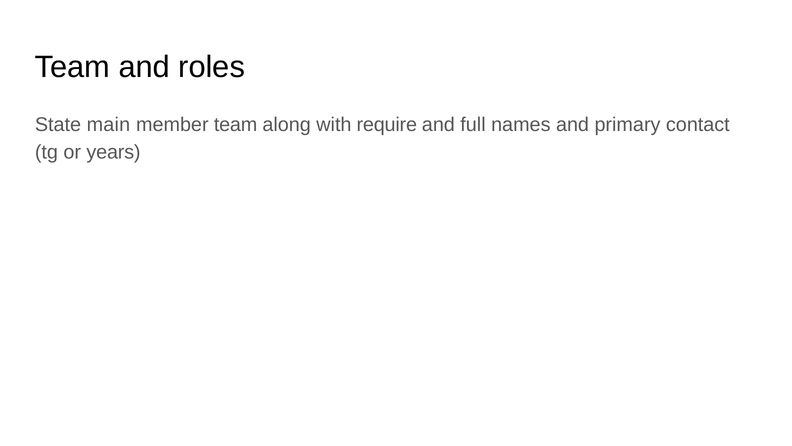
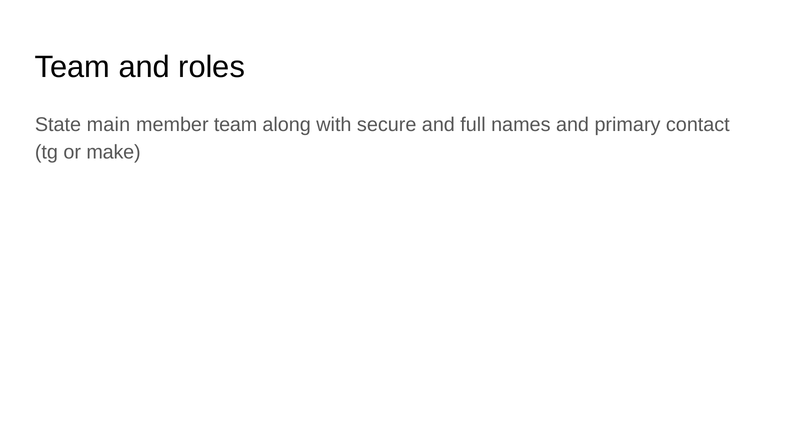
require: require -> secure
years: years -> make
